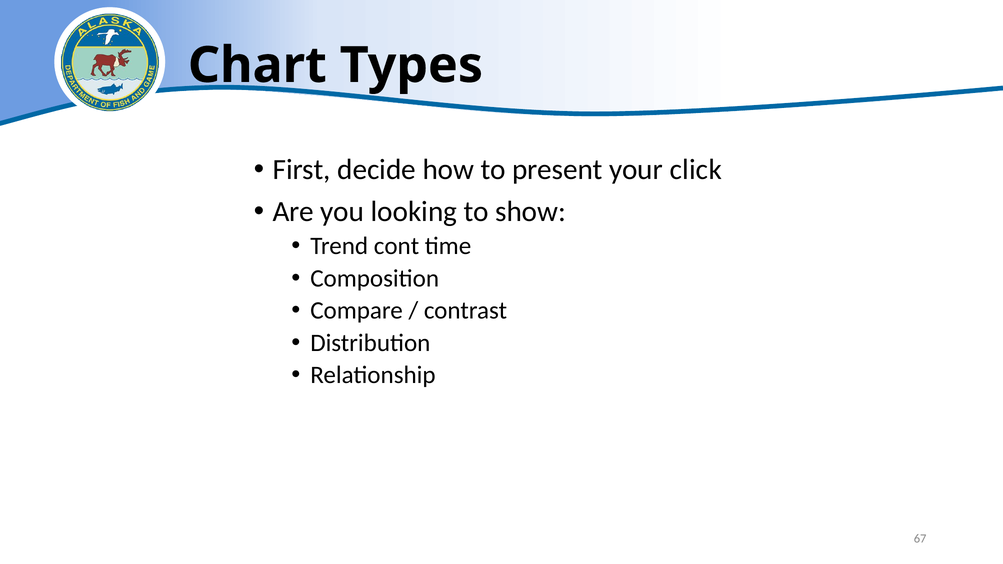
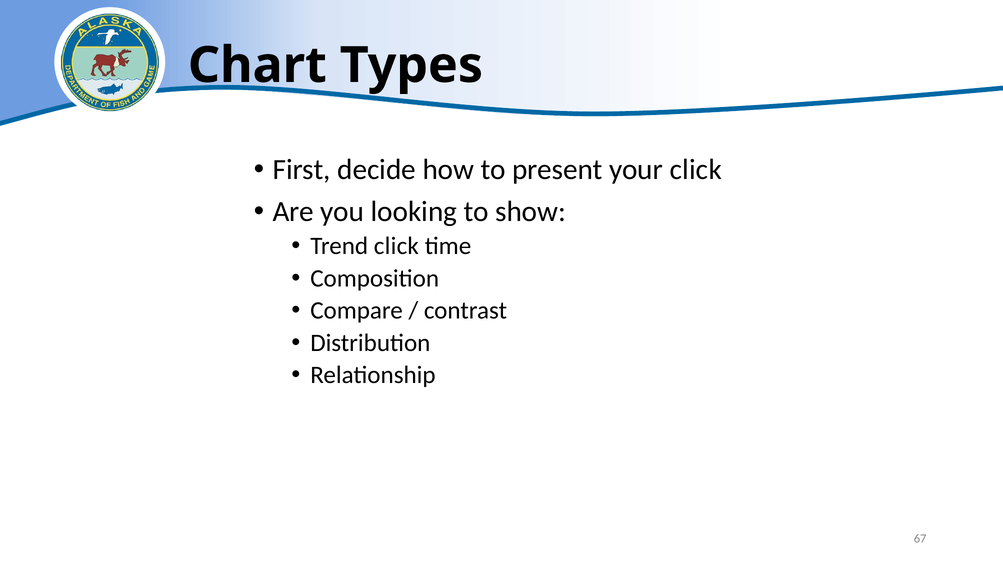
Trend cont: cont -> click
